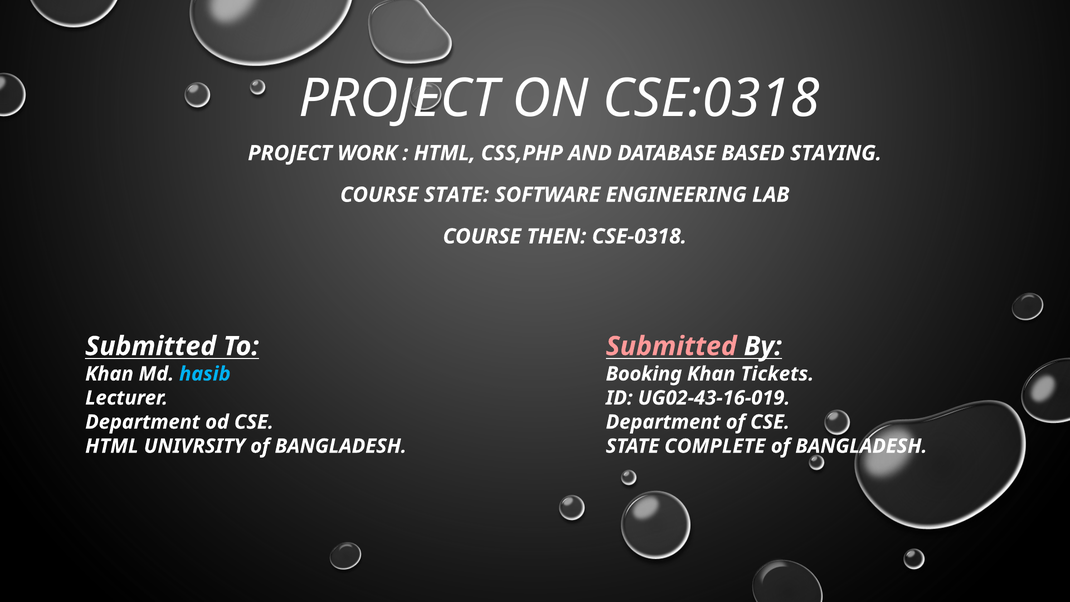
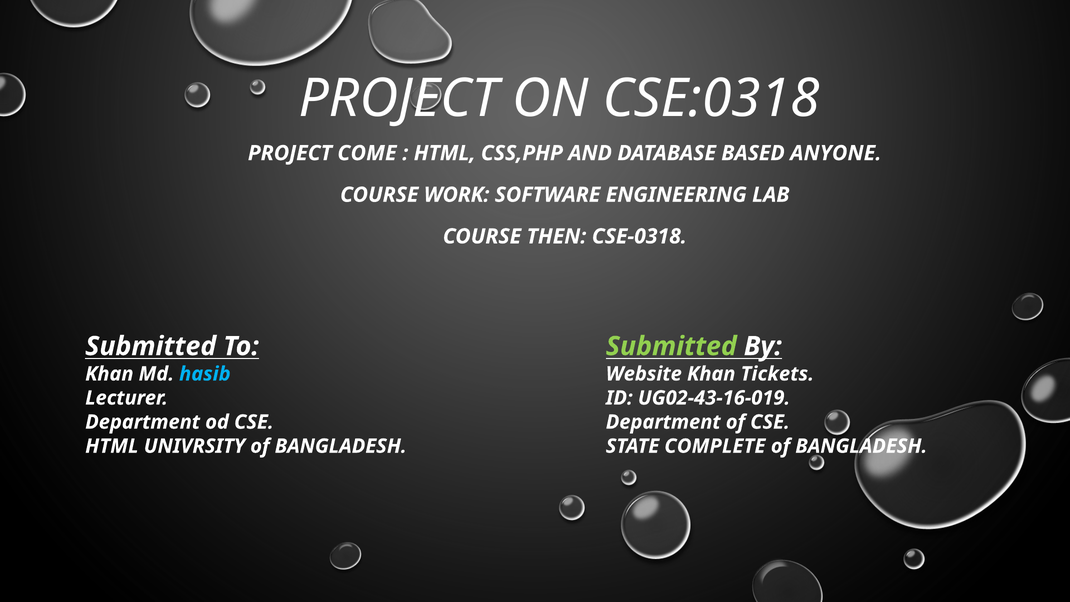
WORK: WORK -> COME
STAYING: STAYING -> ANYONE
COURSE STATE: STATE -> WORK
Submitted at (671, 346) colour: pink -> light green
Booking: Booking -> Website
